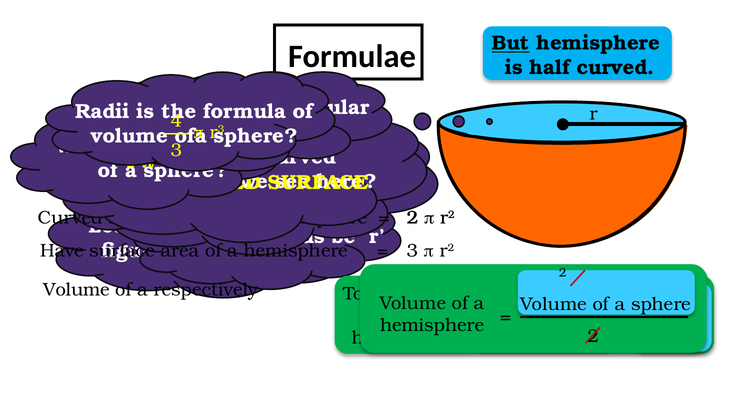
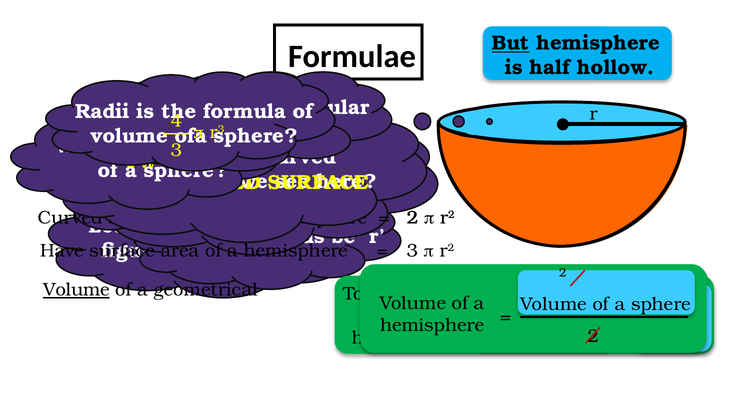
half curved: curved -> hollow
Volume at (76, 290) underline: none -> present
of a respectively: respectively -> geometrical
